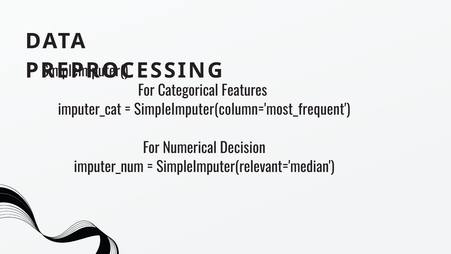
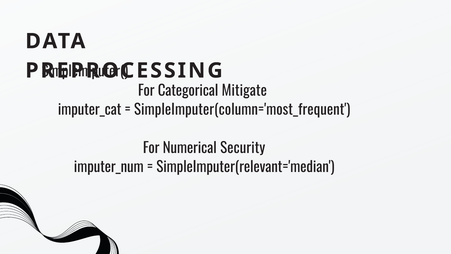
Features: Features -> Mitigate
Decision: Decision -> Security
